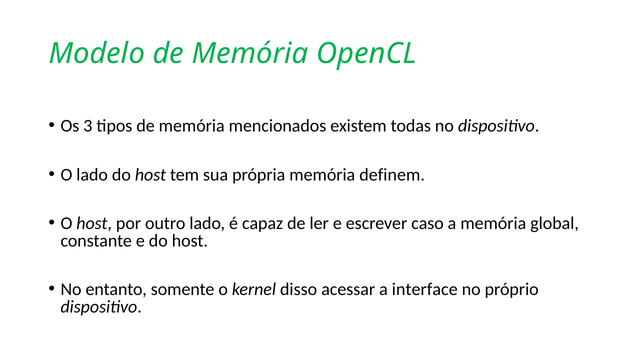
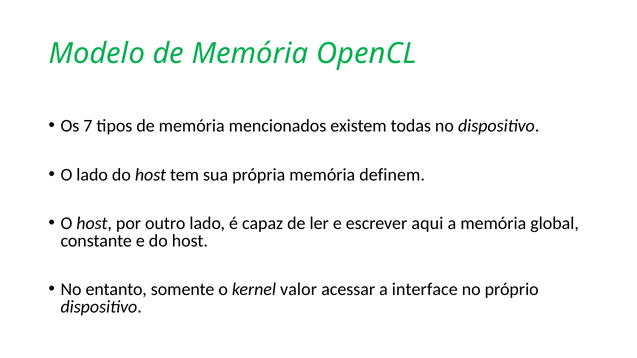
3: 3 -> 7
caso: caso -> aqui
disso: disso -> valor
